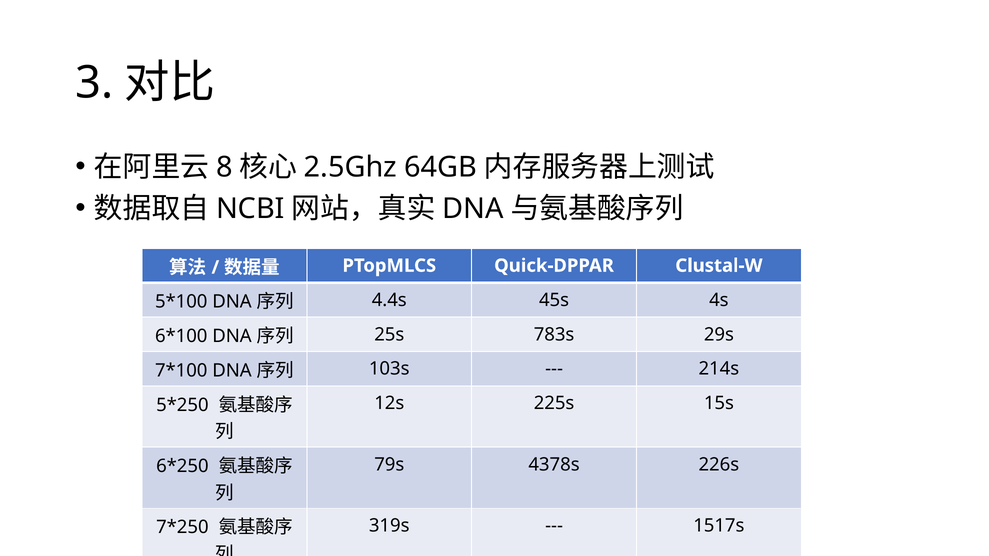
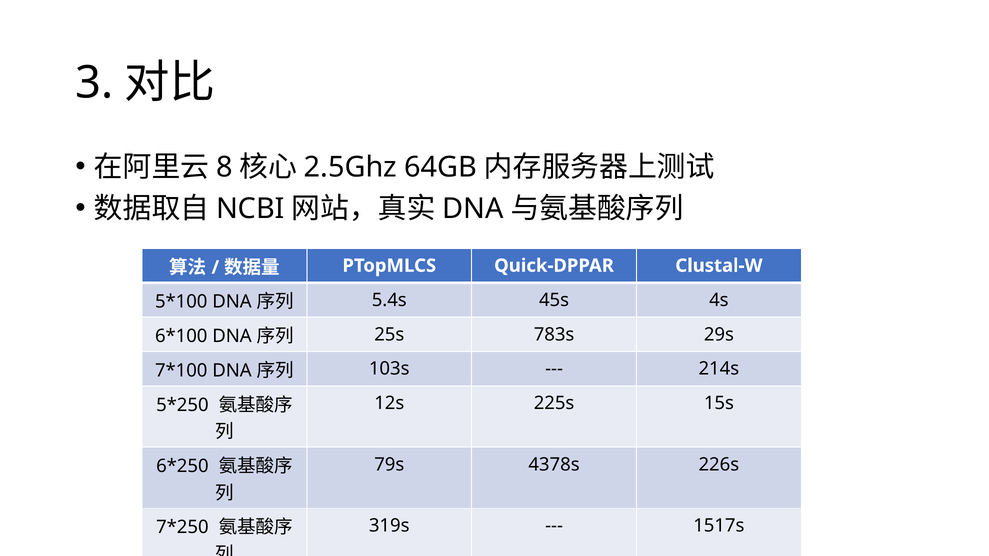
4.4s: 4.4s -> 5.4s
